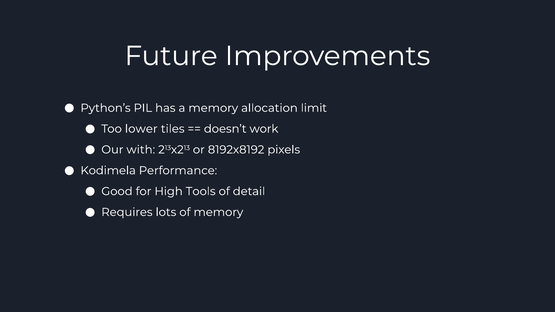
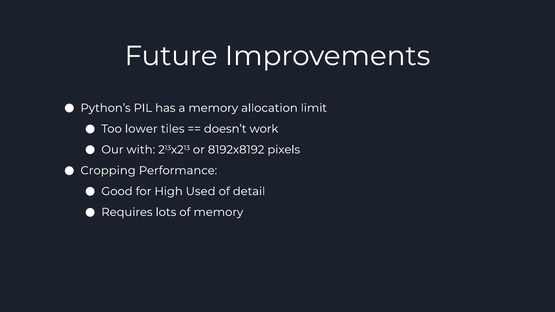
Kodimela: Kodimela -> Cropping
Tools: Tools -> Used
